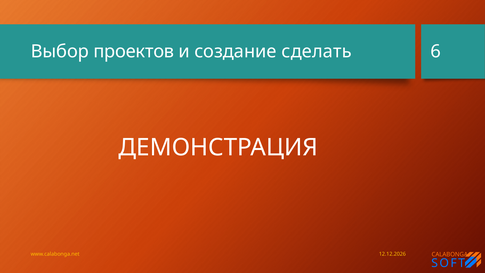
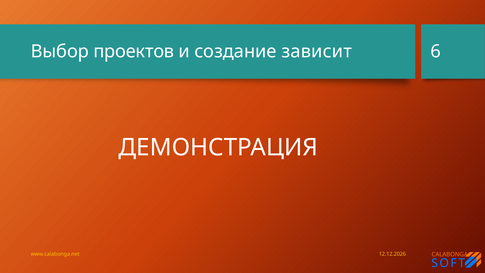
сделать: сделать -> зависит
